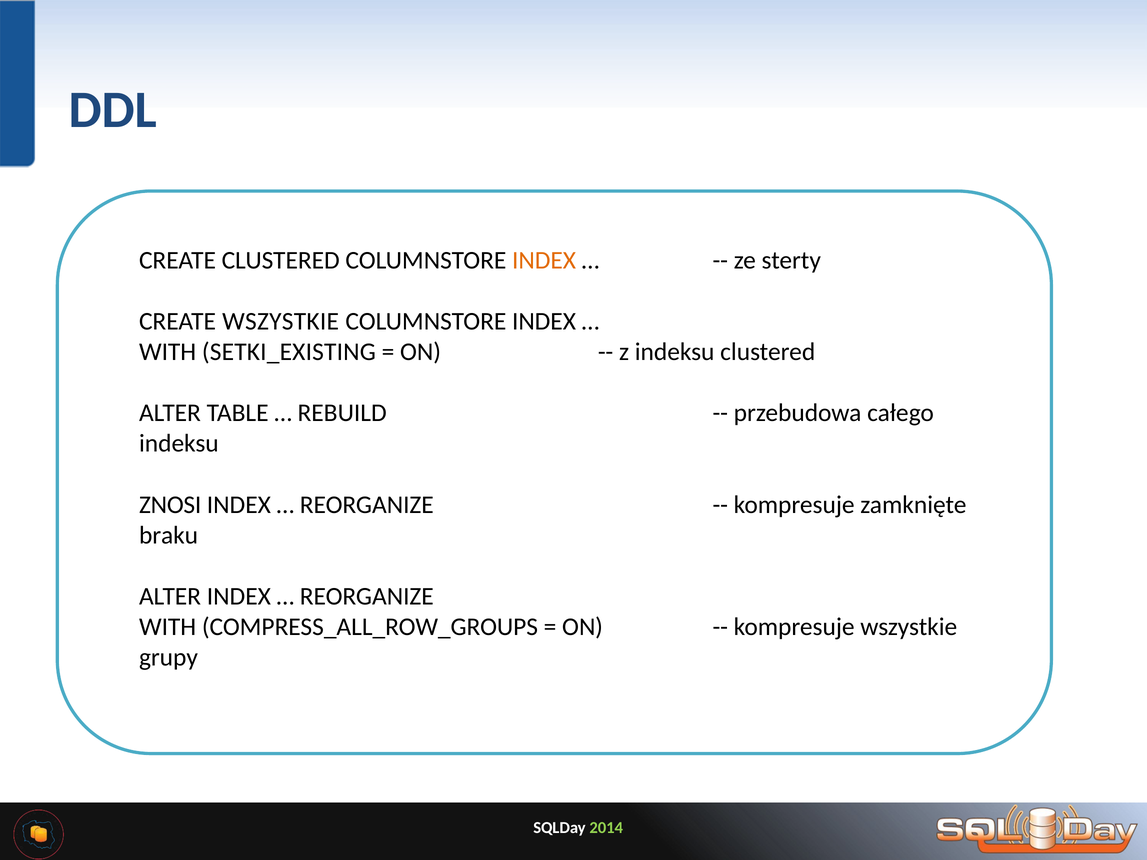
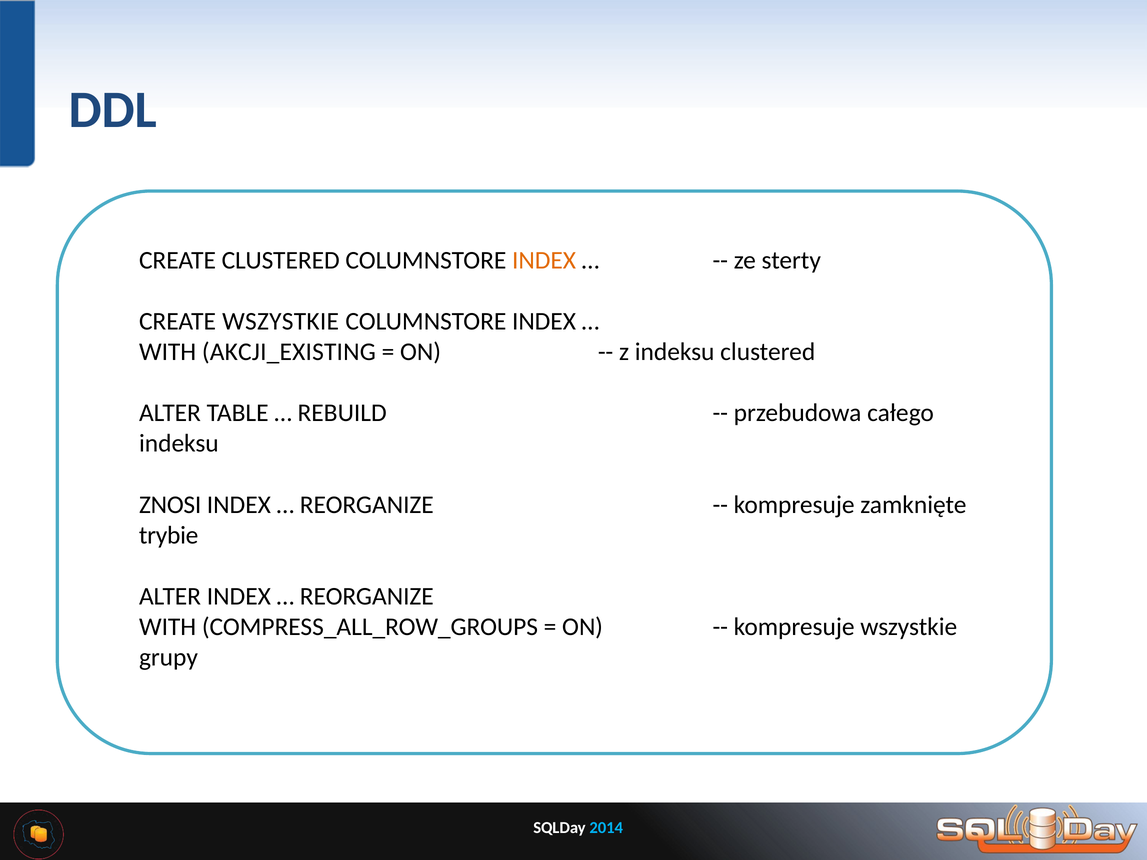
SETKI_EXISTING: SETKI_EXISTING -> AKCJI_EXISTING
braku: braku -> trybie
2014 colour: light green -> light blue
